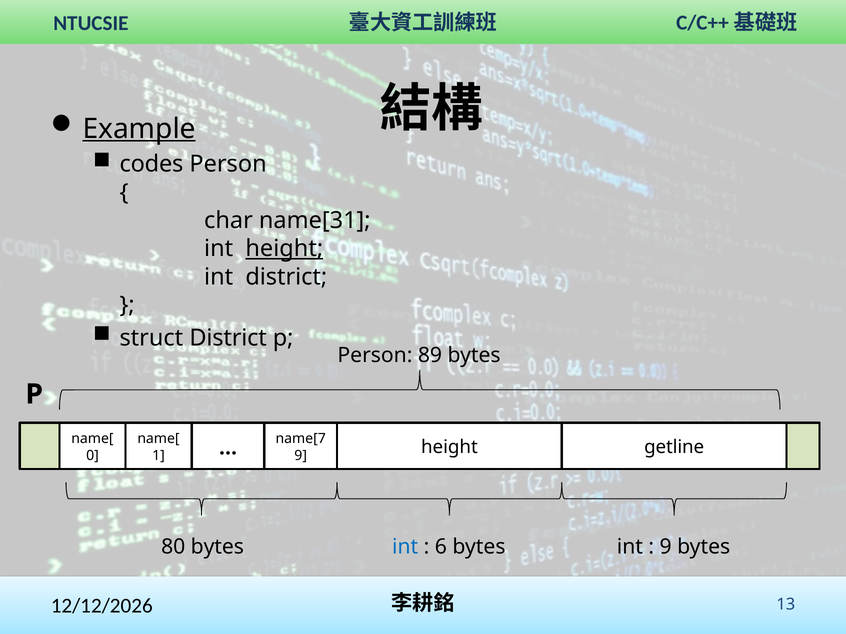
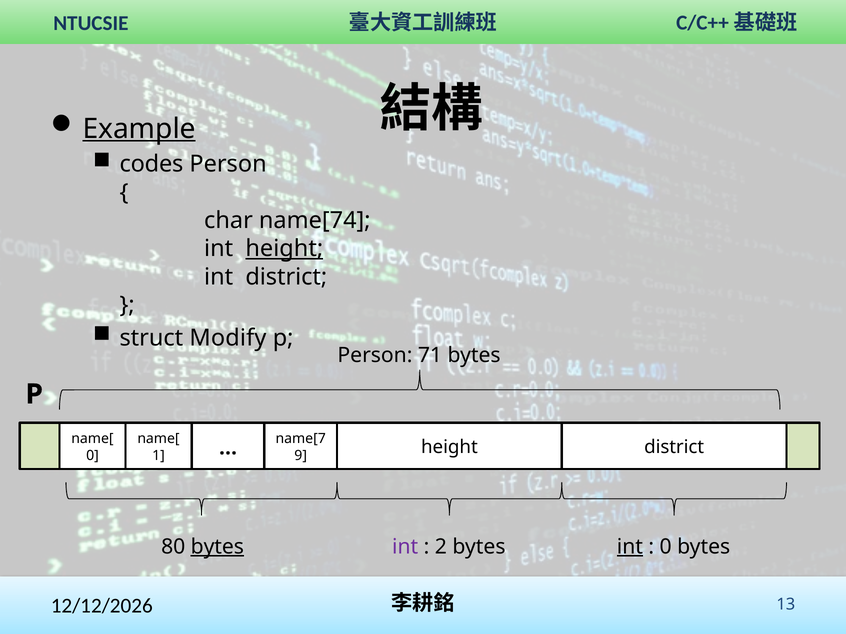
name[31: name[31 -> name[74
struct District: District -> Modify
89: 89 -> 71
height getline: getline -> district
bytes at (217, 547) underline: none -> present
int at (405, 547) colour: blue -> purple
6: 6 -> 2
int at (630, 547) underline: none -> present
9 at (666, 547): 9 -> 0
